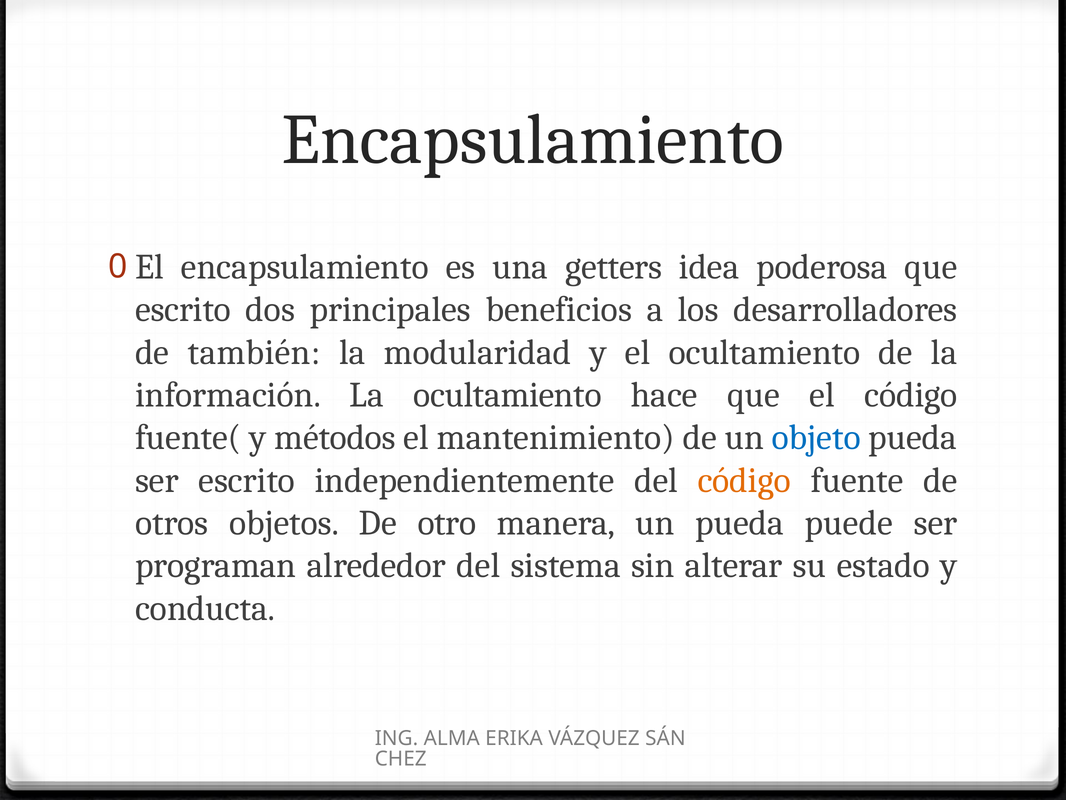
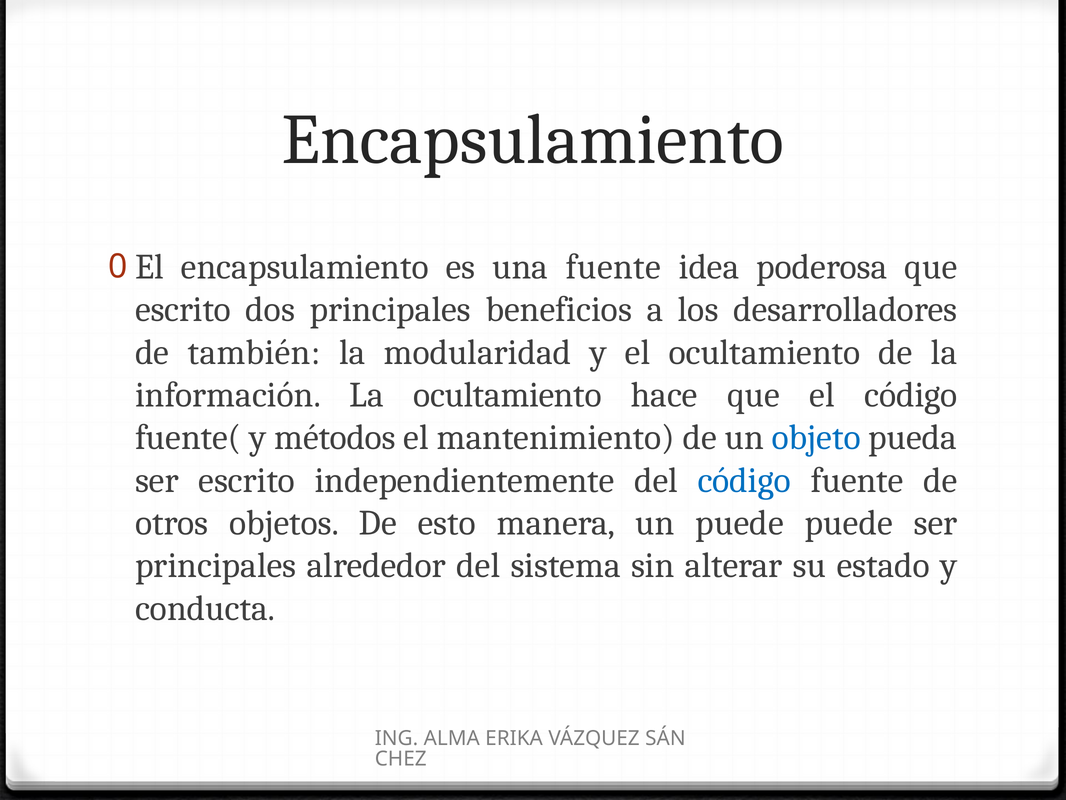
una getters: getters -> fuente
código at (744, 480) colour: orange -> blue
otro: otro -> esto
un pueda: pueda -> puede
programan at (216, 565): programan -> principales
